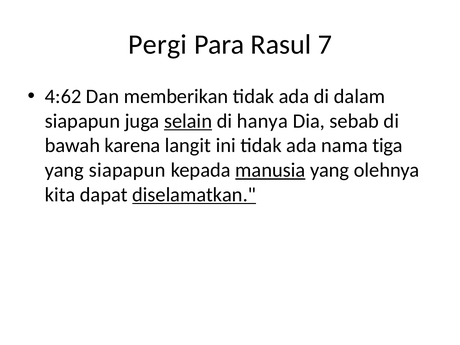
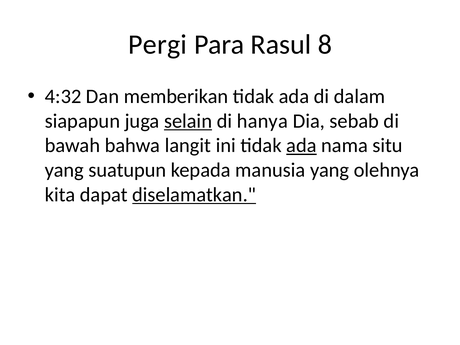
7: 7 -> 8
4:62: 4:62 -> 4:32
karena: karena -> bahwa
ada at (301, 146) underline: none -> present
tiga: tiga -> situ
yang siapapun: siapapun -> suatupun
manusia underline: present -> none
